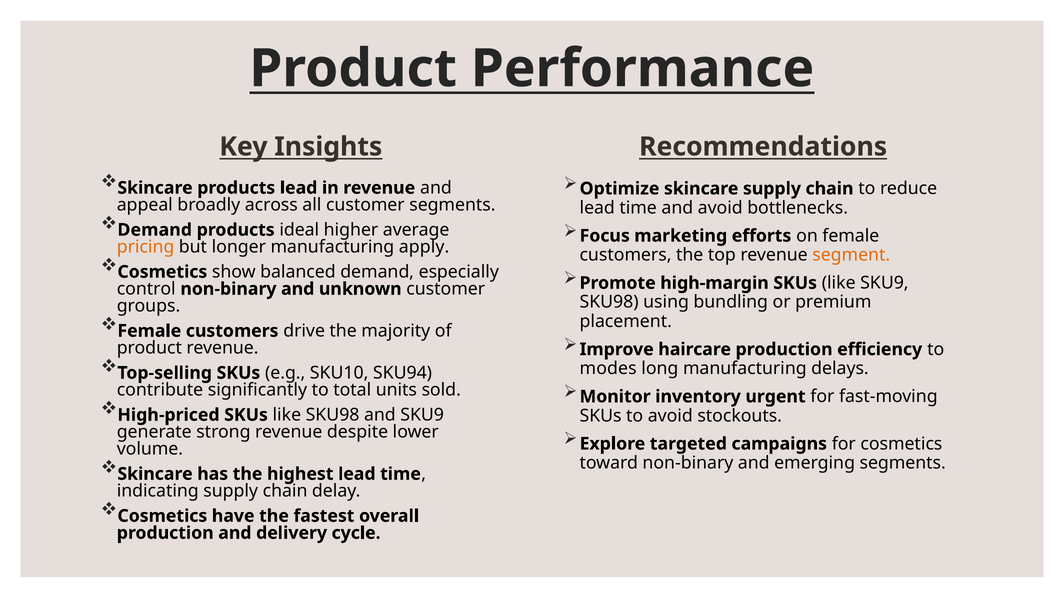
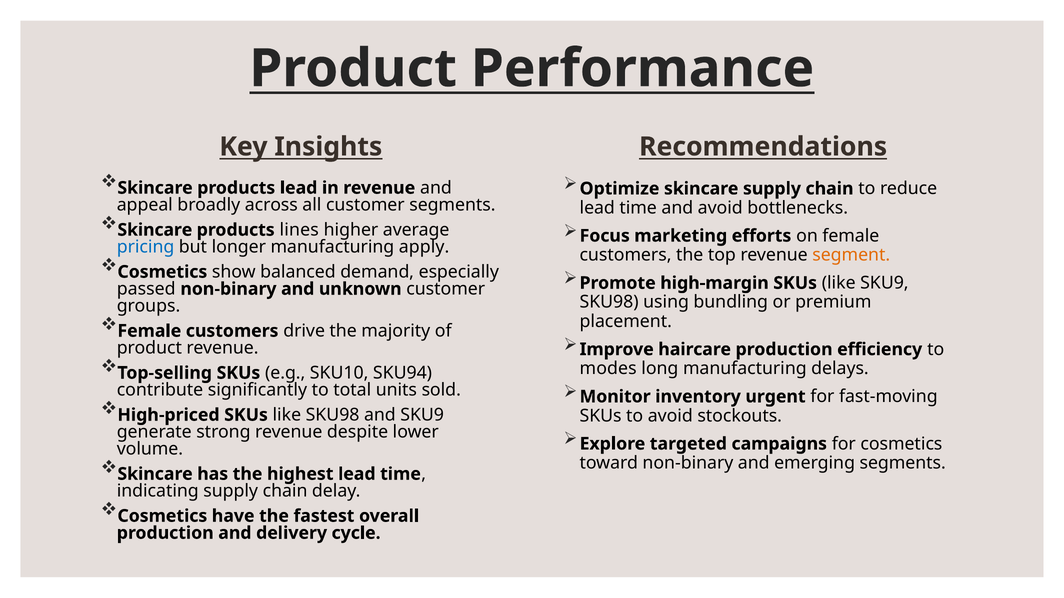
Demand at (155, 230): Demand -> Skincare
ideal: ideal -> lines
pricing colour: orange -> blue
control: control -> passed
